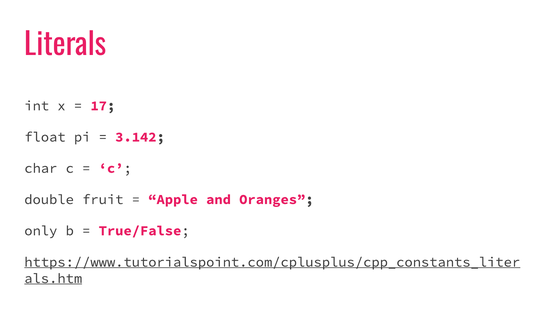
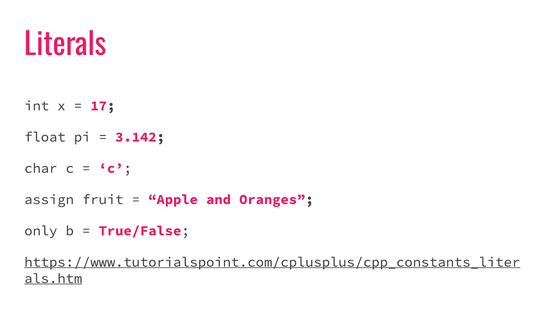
double: double -> assign
